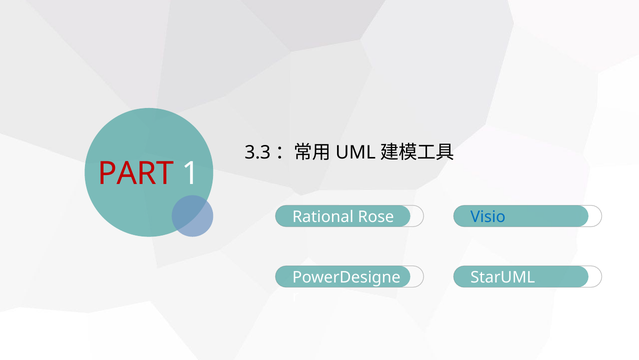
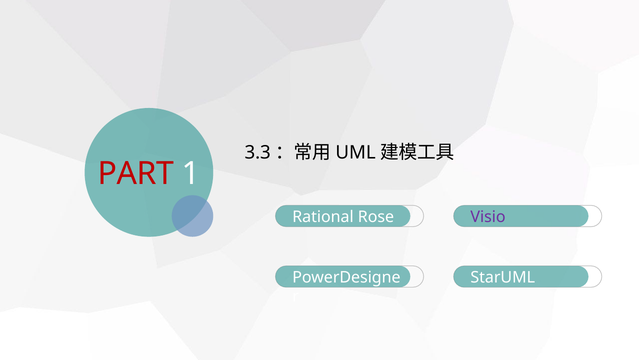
Visio colour: blue -> purple
